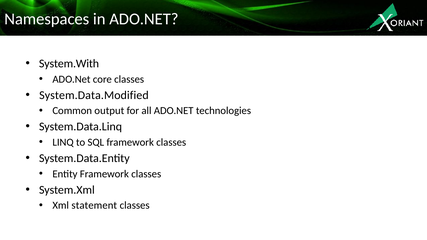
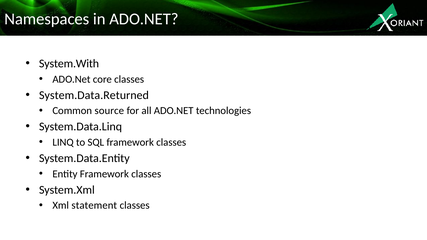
System.Data.Modified: System.Data.Modified -> System.Data.Returned
output: output -> source
